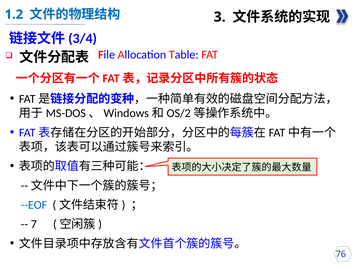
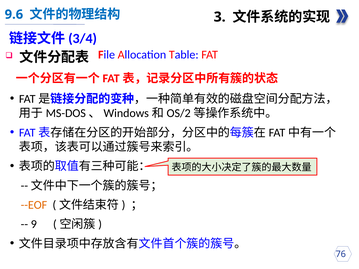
1.2: 1.2 -> 9.6
--EOF colour: blue -> orange
7: 7 -> 9
